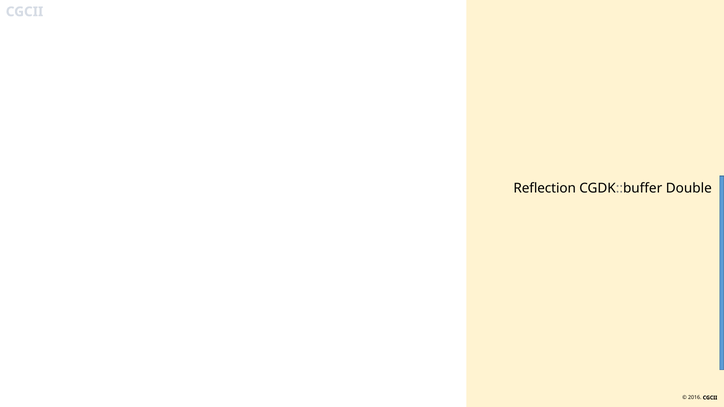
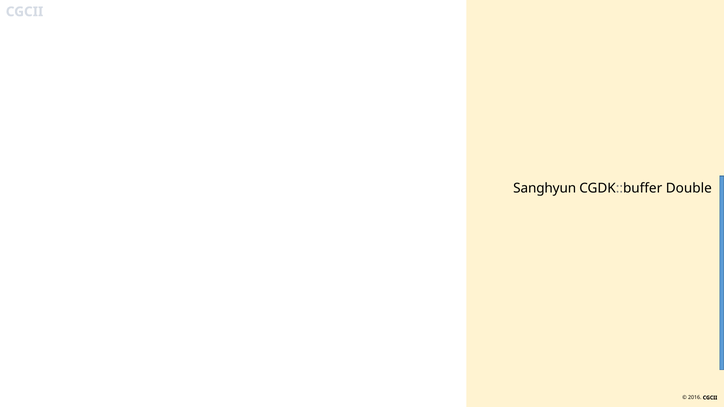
Reflection: Reflection -> Sanghyun
